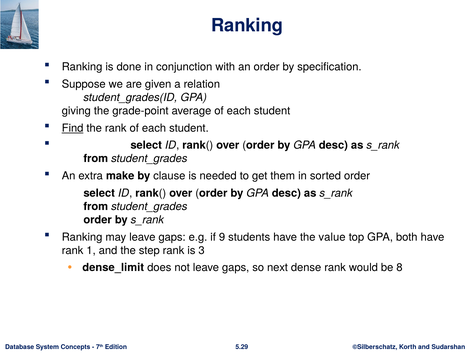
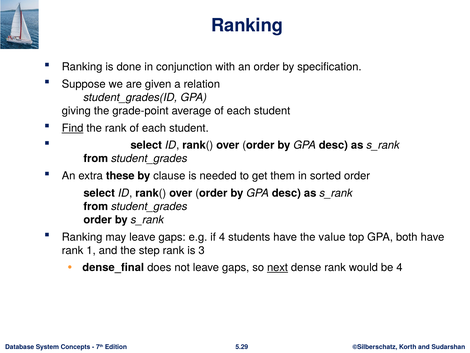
make: make -> these
if 9: 9 -> 4
dense_limit: dense_limit -> dense_final
next underline: none -> present
be 8: 8 -> 4
